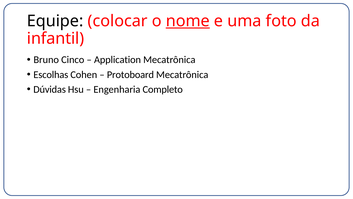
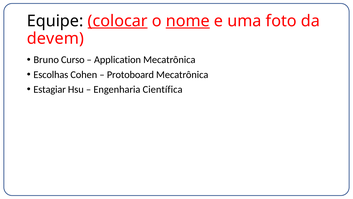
colocar underline: none -> present
infantil: infantil -> devem
Cinco: Cinco -> Curso
Dúvidas: Dúvidas -> Estagiar
Completo: Completo -> Científica
